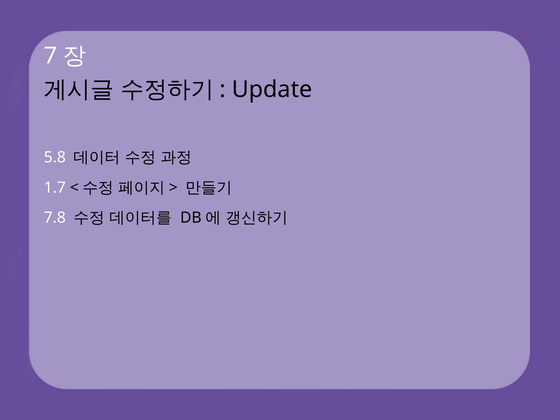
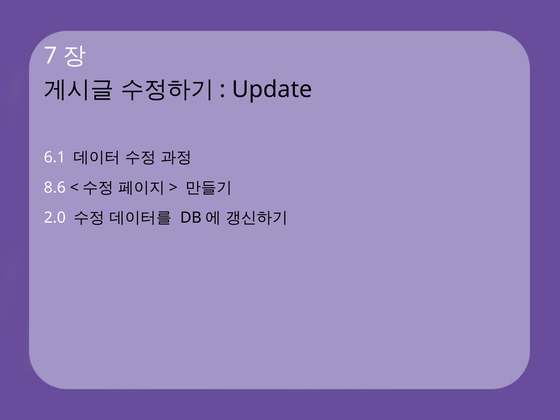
5.8: 5.8 -> 6.1
1.7: 1.7 -> 8.6
7.8: 7.8 -> 2.0
